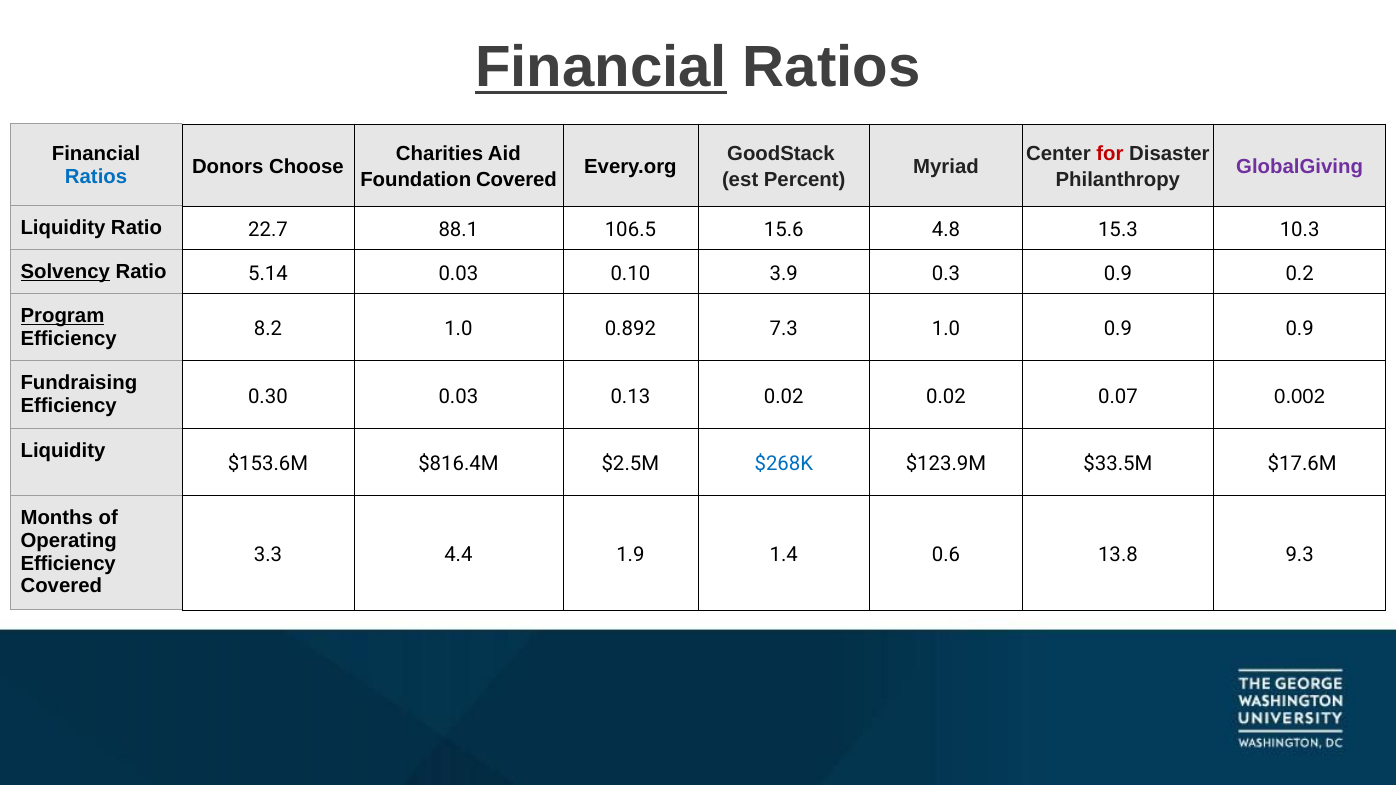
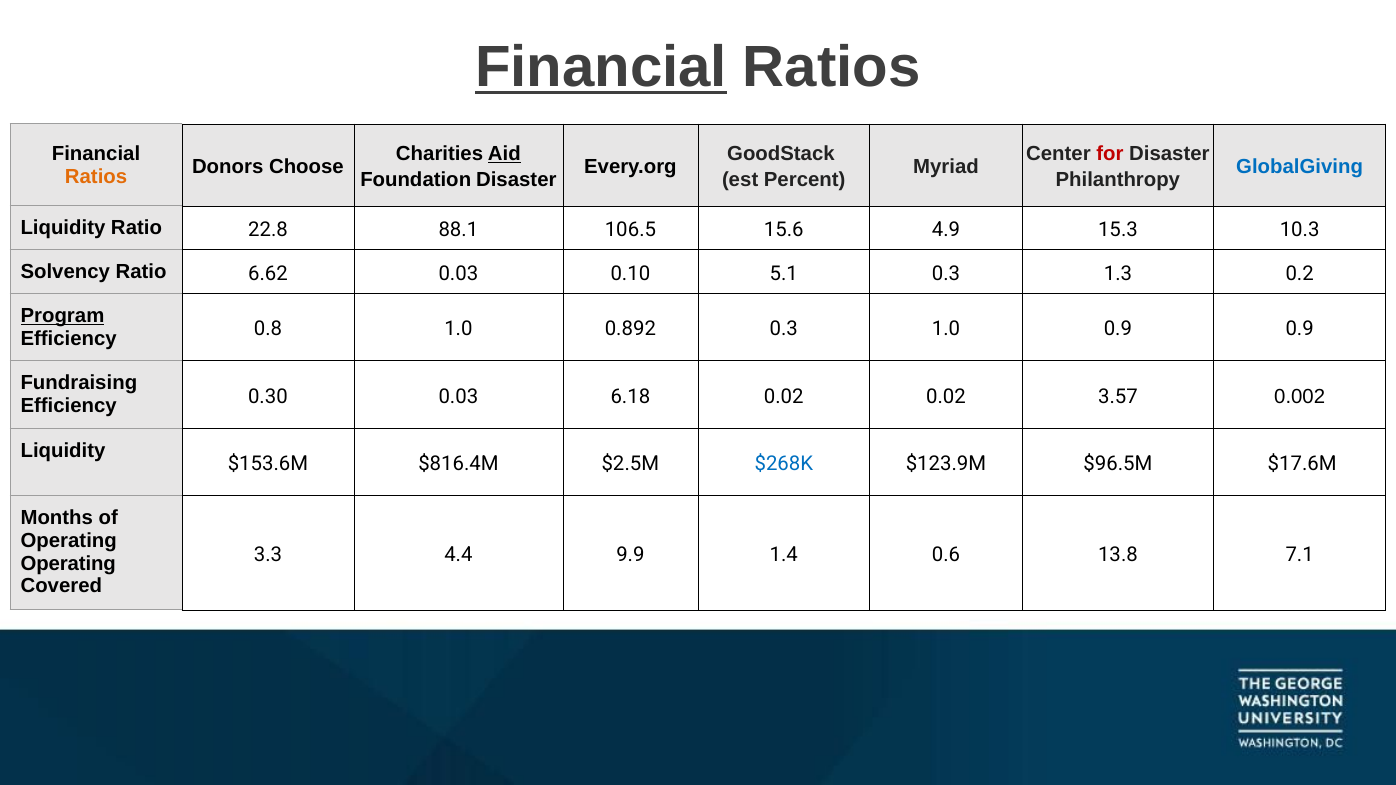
Aid underline: none -> present
GlobalGiving colour: purple -> blue
Ratios at (96, 177) colour: blue -> orange
Foundation Covered: Covered -> Disaster
22.7: 22.7 -> 22.8
4.8: 4.8 -> 4.9
Solvency underline: present -> none
5.14: 5.14 -> 6.62
3.9: 3.9 -> 5.1
0.3 0.9: 0.9 -> 1.3
8.2: 8.2 -> 0.8
0.892 7.3: 7.3 -> 0.3
0.13: 0.13 -> 6.18
0.07: 0.07 -> 3.57
$33.5M: $33.5M -> $96.5M
1.9: 1.9 -> 9.9
9.3: 9.3 -> 7.1
Efficiency at (68, 564): Efficiency -> Operating
